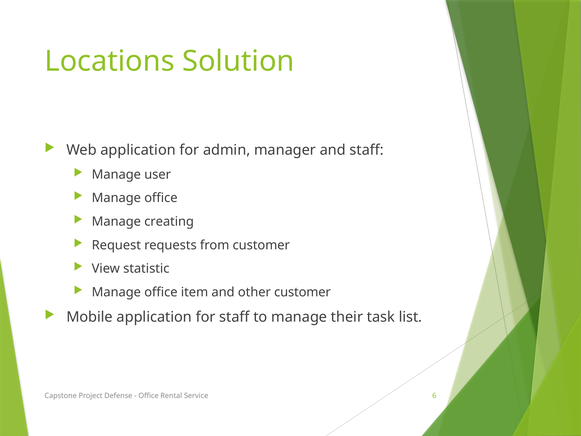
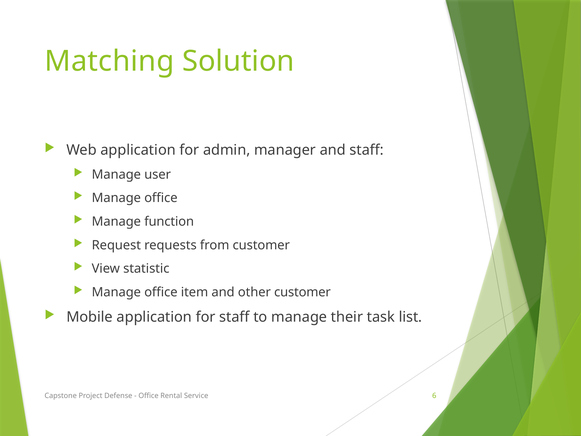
Locations: Locations -> Matching
creating: creating -> function
